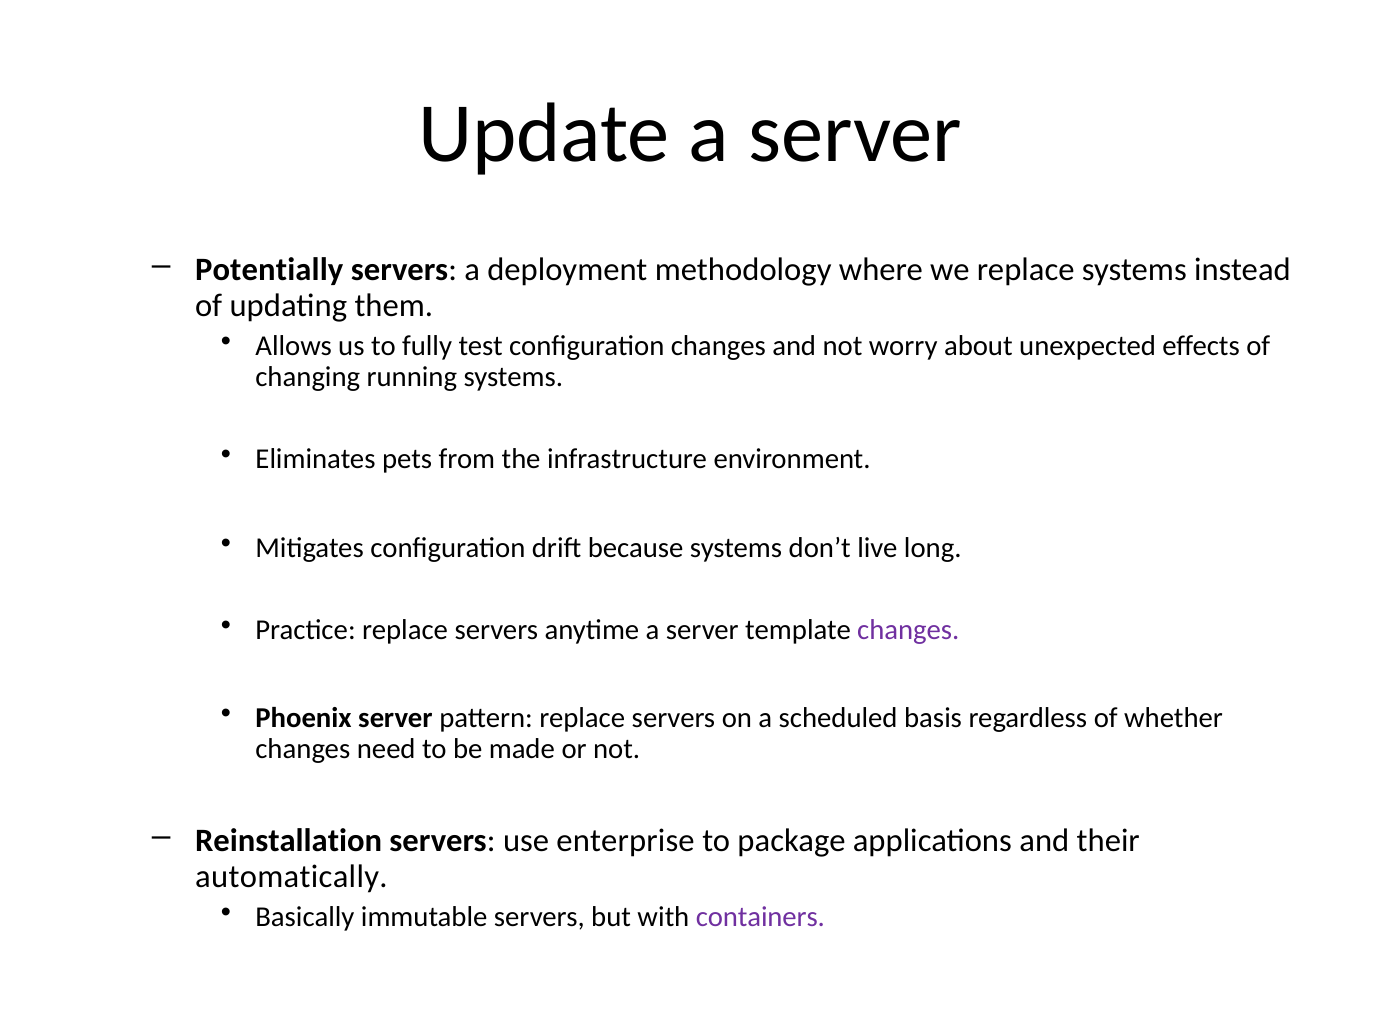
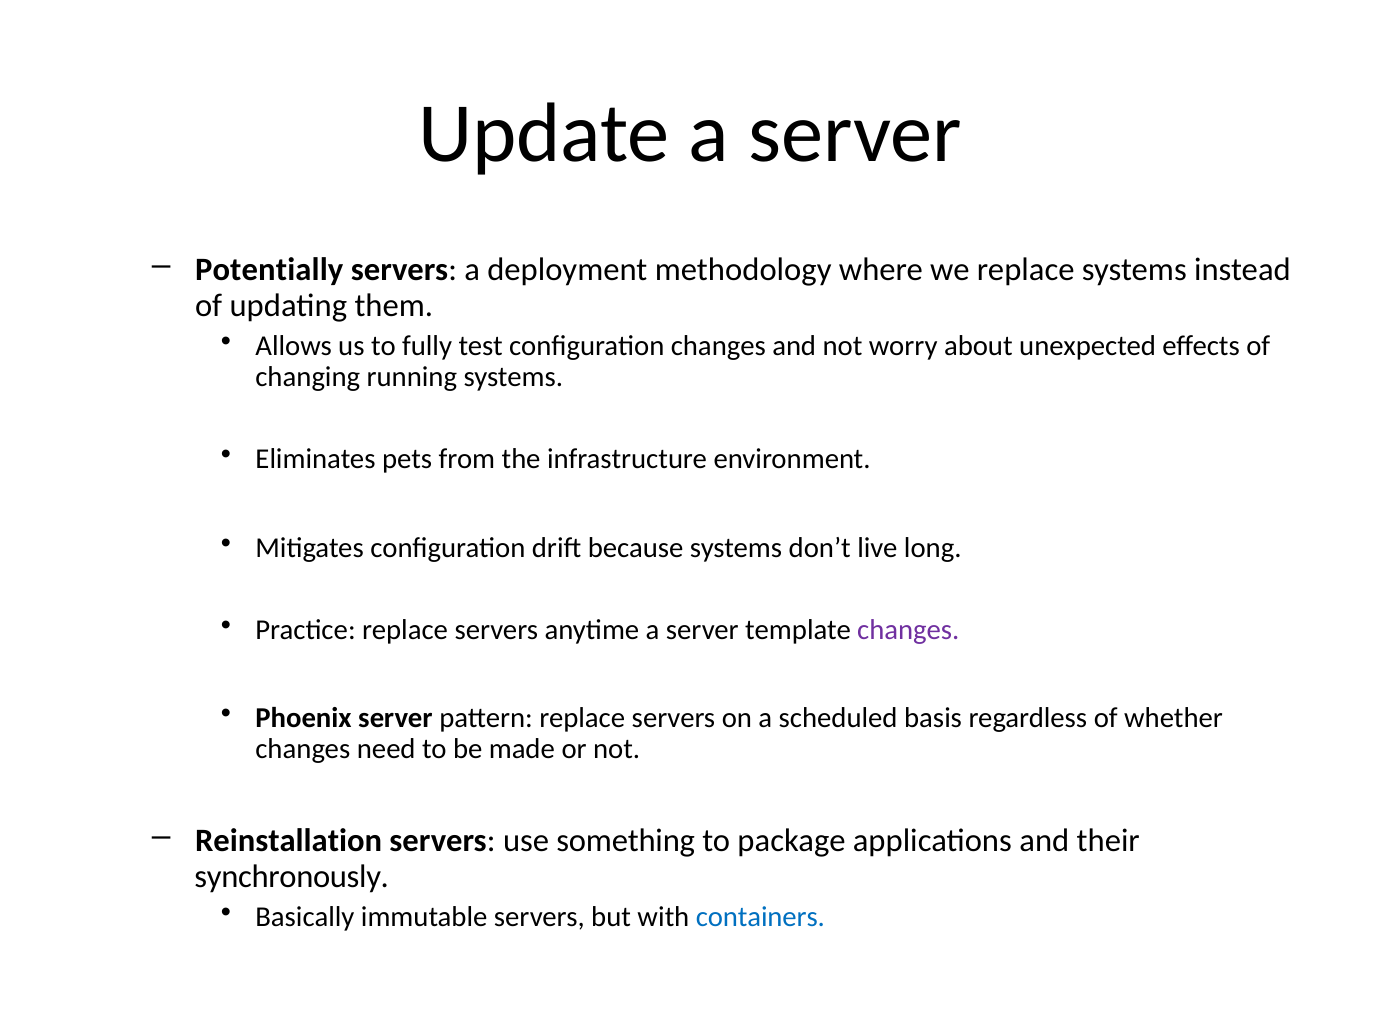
enterprise: enterprise -> something
automatically: automatically -> synchronously
containers colour: purple -> blue
